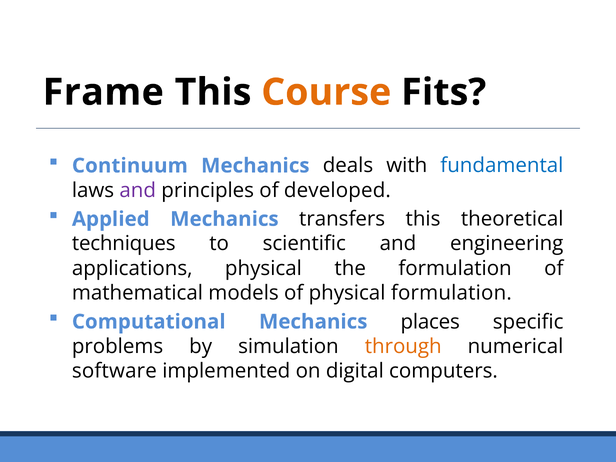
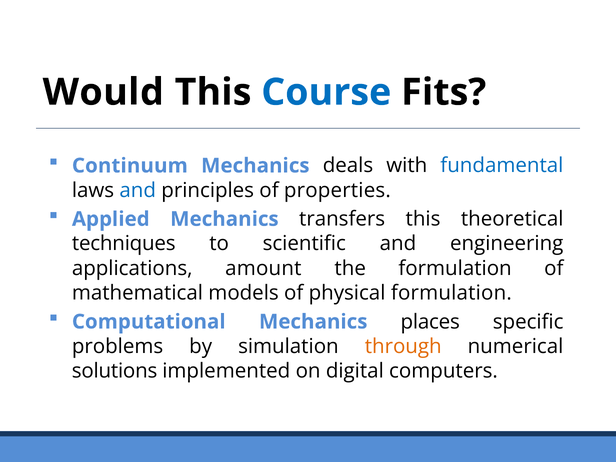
Frame: Frame -> Would
Course colour: orange -> blue
and at (138, 190) colour: purple -> blue
developed: developed -> properties
applications physical: physical -> amount
software: software -> solutions
